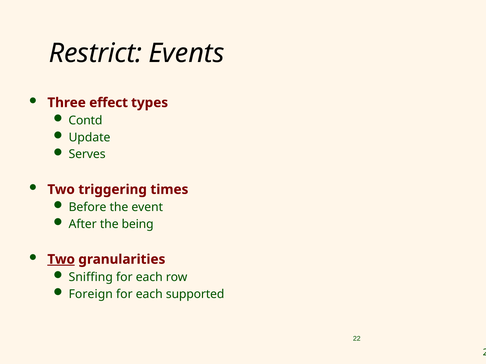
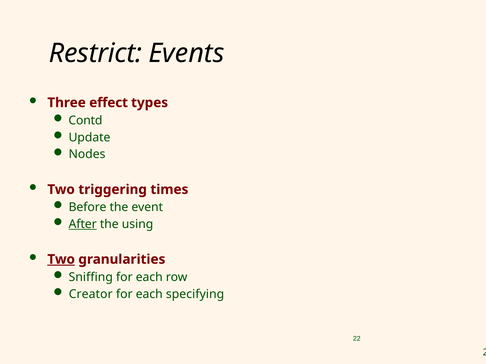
Serves: Serves -> Nodes
After underline: none -> present
being: being -> using
Foreign: Foreign -> Creator
supported: supported -> specifying
